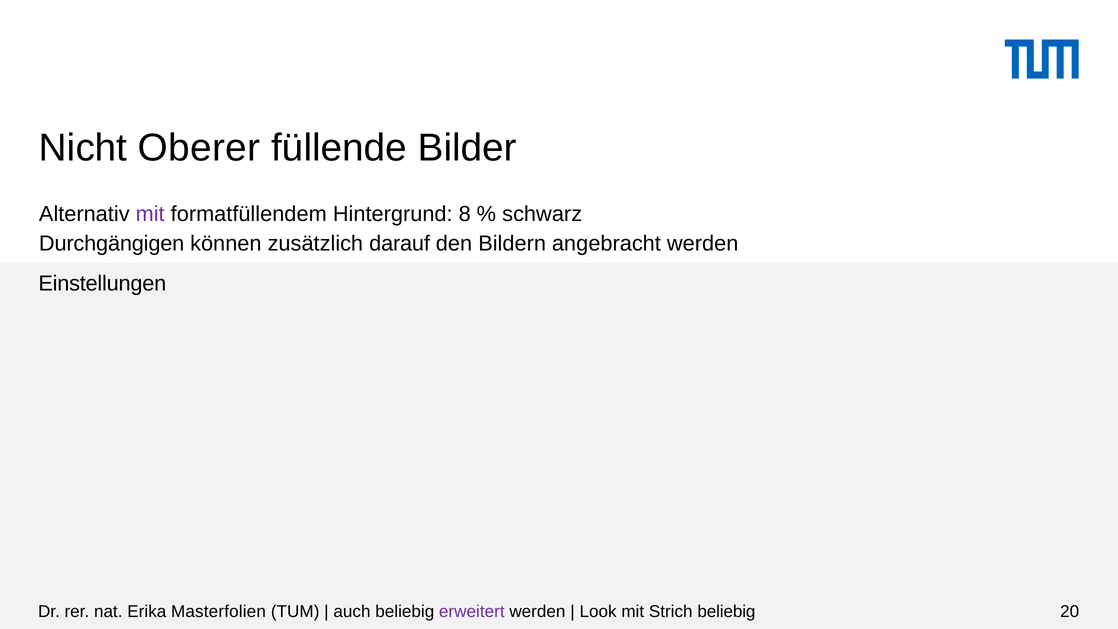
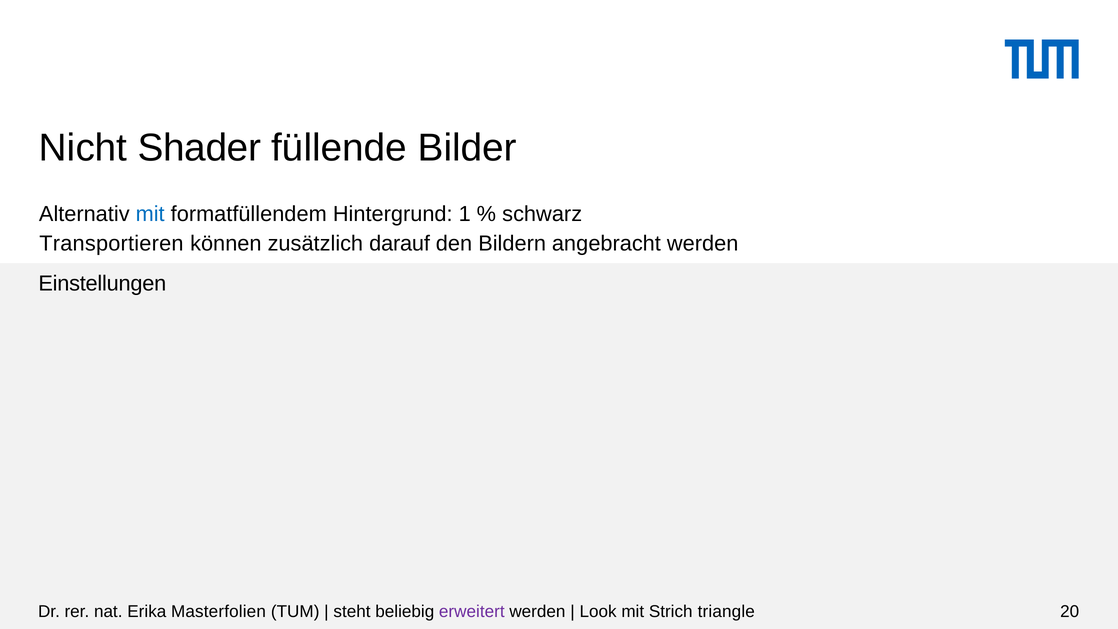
Oberer: Oberer -> Shader
mit at (150, 214) colour: purple -> blue
8: 8 -> 1
Durchgängigen: Durchgängigen -> Transportieren
auch: auch -> steht
Strich beliebig: beliebig -> triangle
